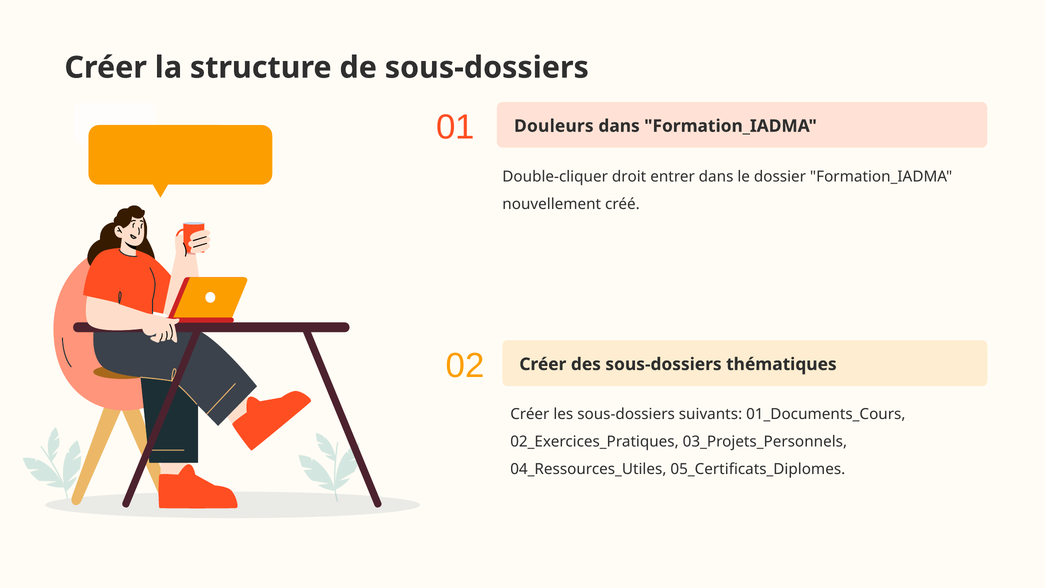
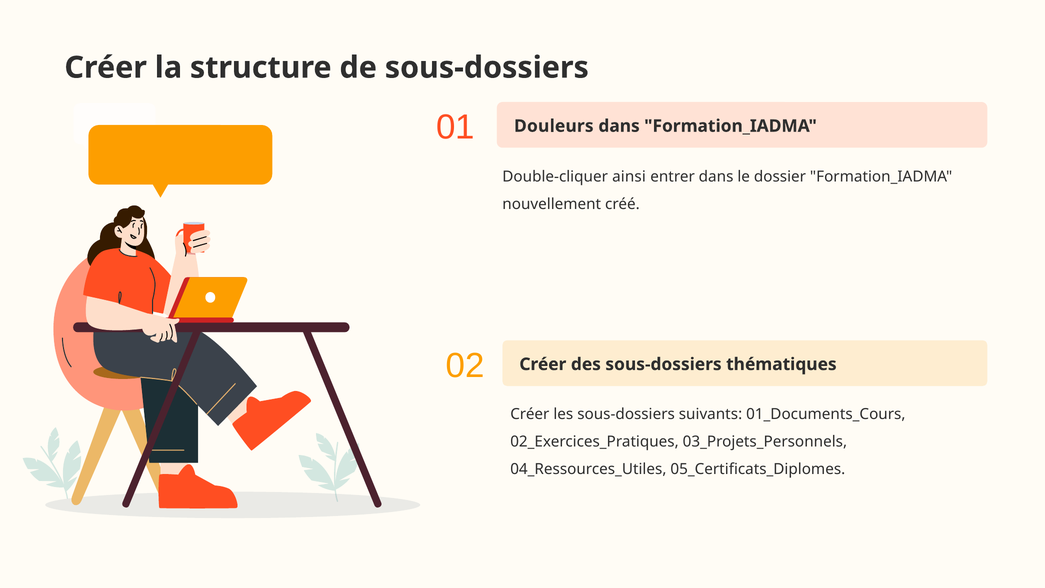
droit: droit -> ainsi
